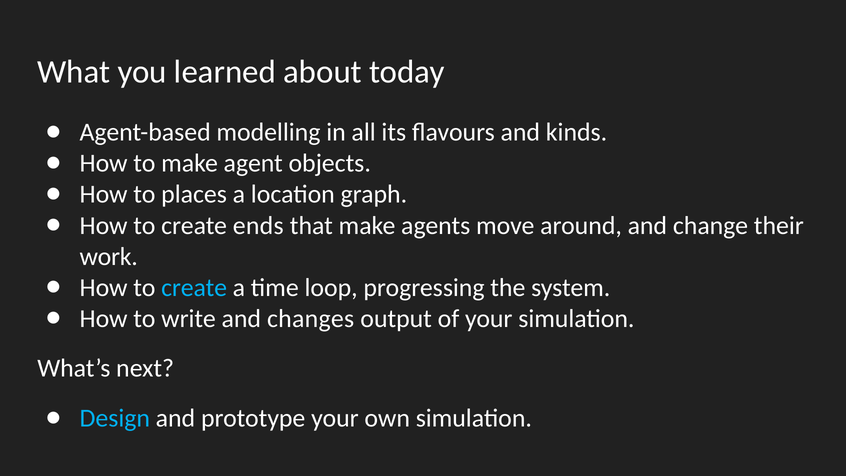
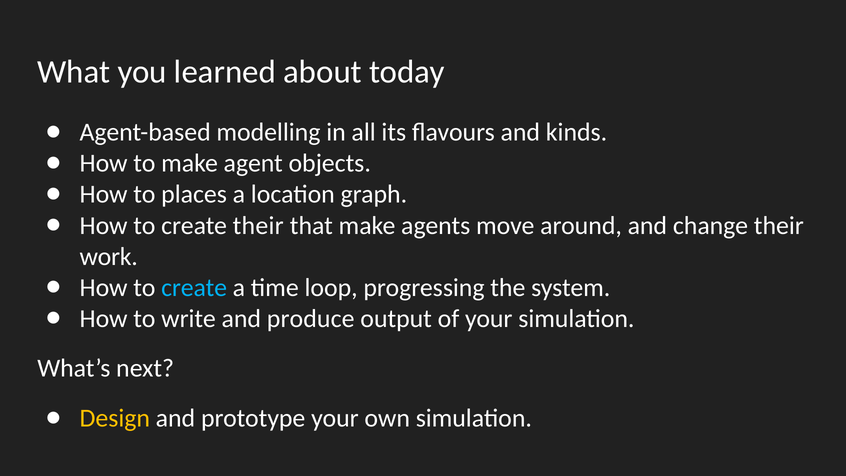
create ends: ends -> their
changes: changes -> produce
Design colour: light blue -> yellow
